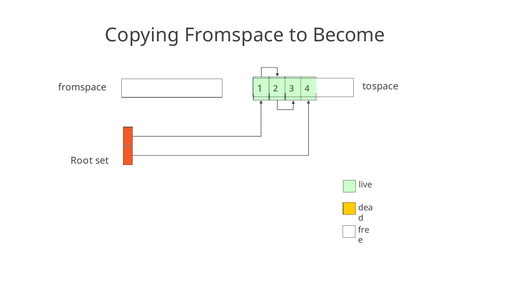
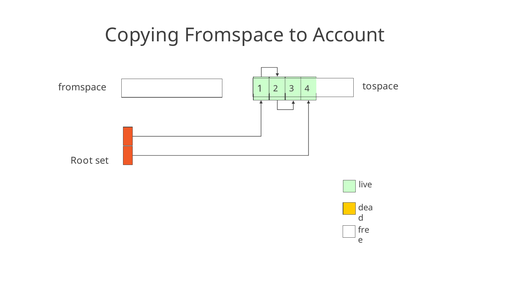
Become: Become -> Account
